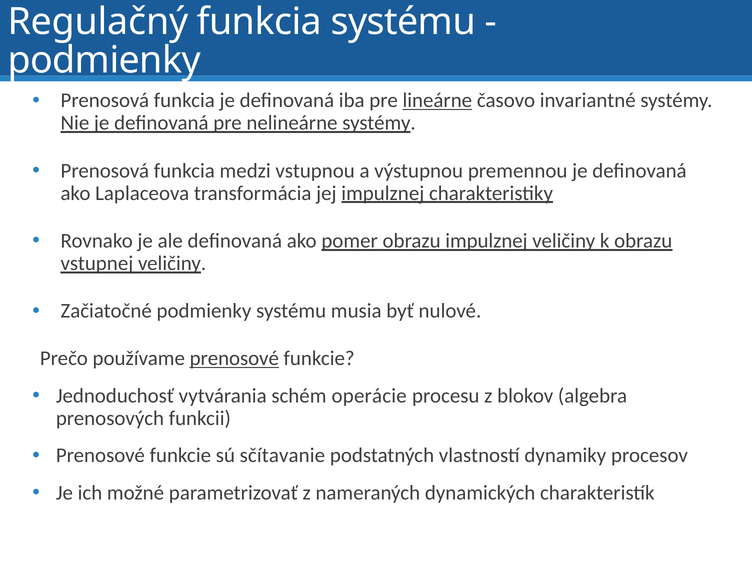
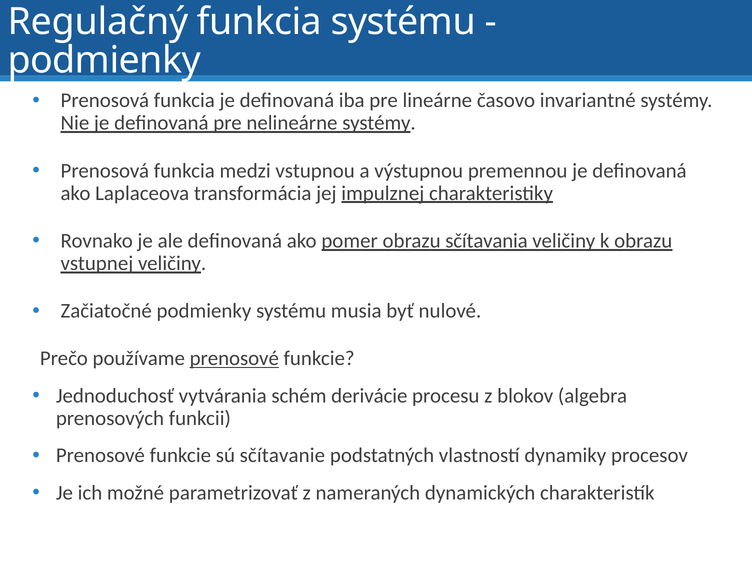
lineárne underline: present -> none
obrazu impulznej: impulznej -> sčítavania
operácie: operácie -> derivácie
